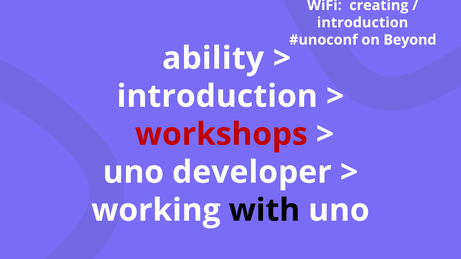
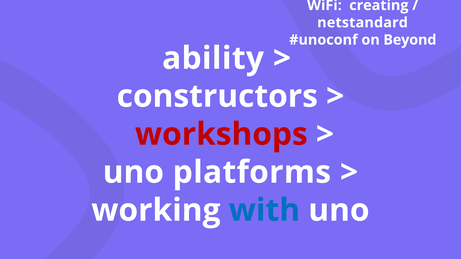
introduction at (363, 23): introduction -> netstandard
introduction at (217, 96): introduction -> constructors
developer: developer -> platforms
with colour: black -> blue
